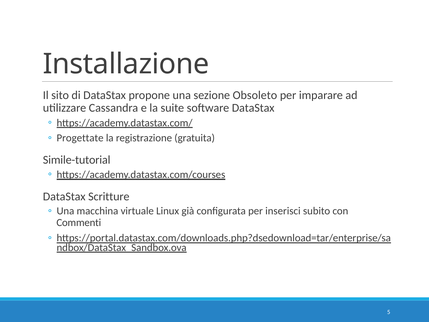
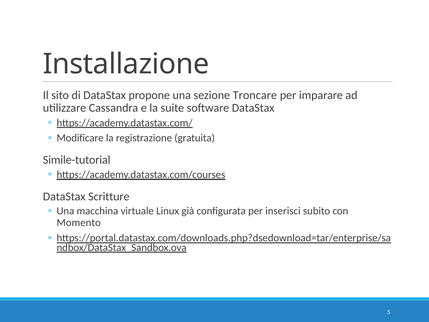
Obsoleto: Obsoleto -> Troncare
Progettate: Progettate -> Modificare
Commenti: Commenti -> Momento
